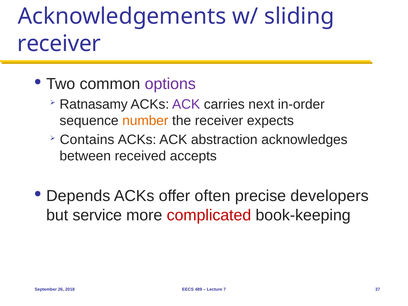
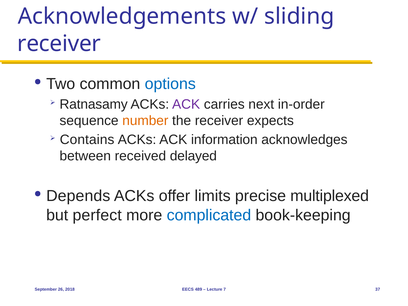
options colour: purple -> blue
abstraction: abstraction -> information
accepts: accepts -> delayed
often: often -> limits
developers: developers -> multiplexed
service: service -> perfect
complicated colour: red -> blue
